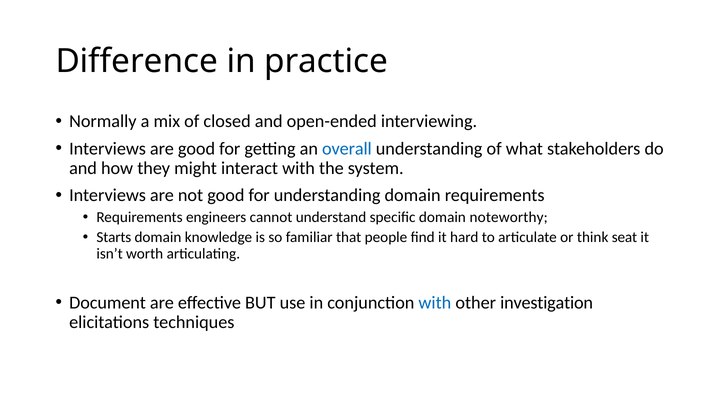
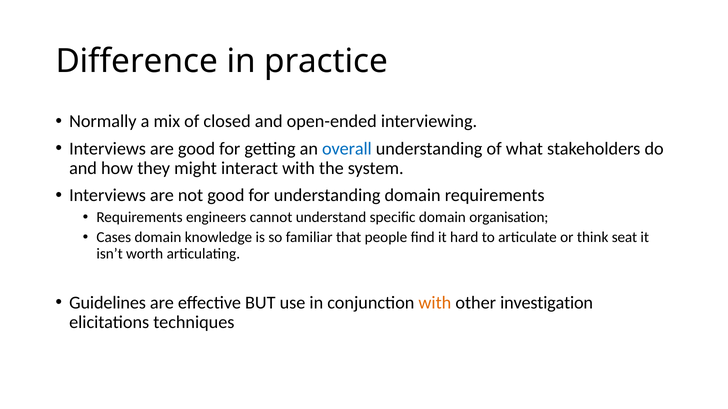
noteworthy: noteworthy -> organisation
Starts: Starts -> Cases
Document: Document -> Guidelines
with at (435, 303) colour: blue -> orange
